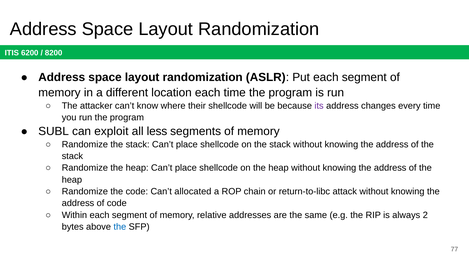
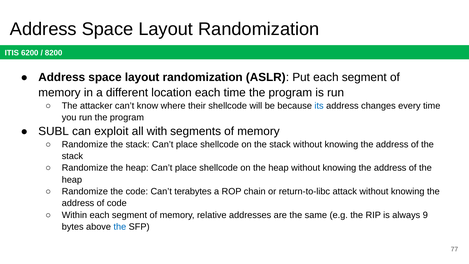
its colour: purple -> blue
less: less -> with
allocated: allocated -> terabytes
2: 2 -> 9
